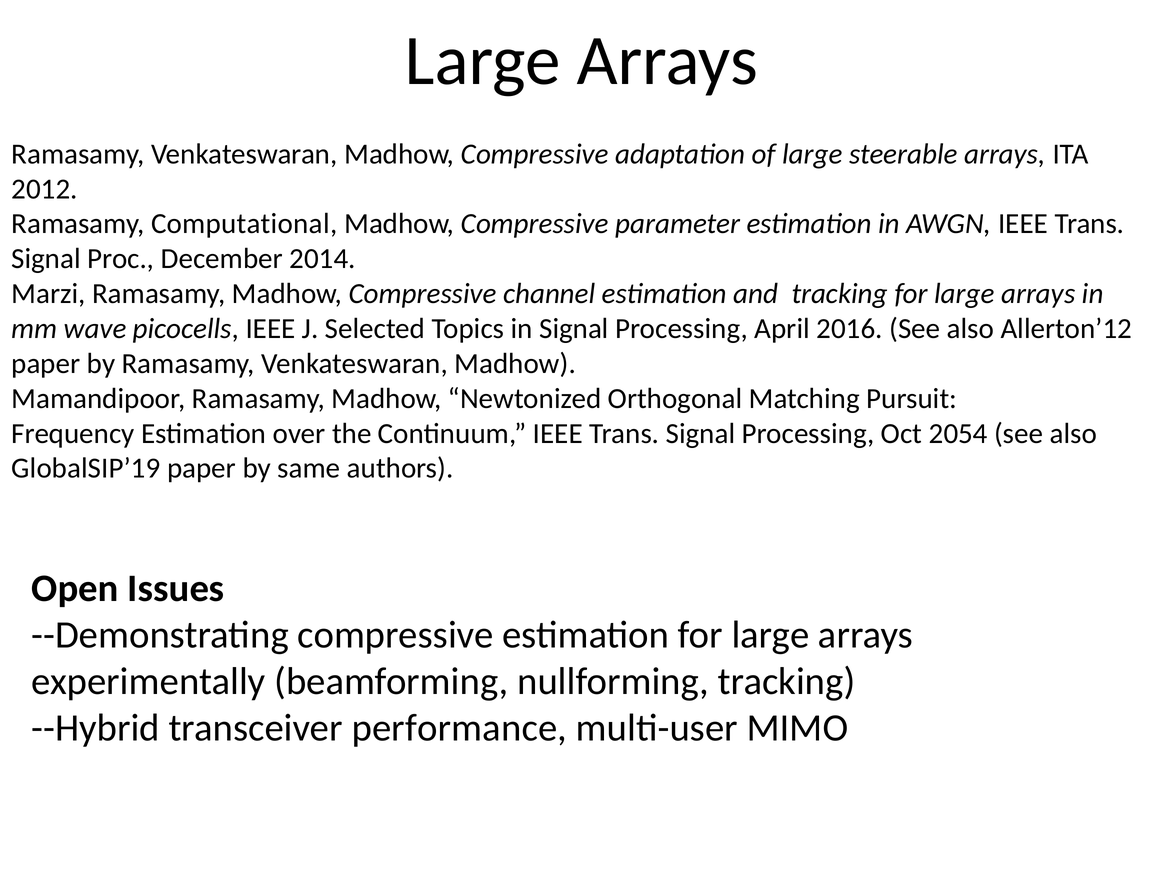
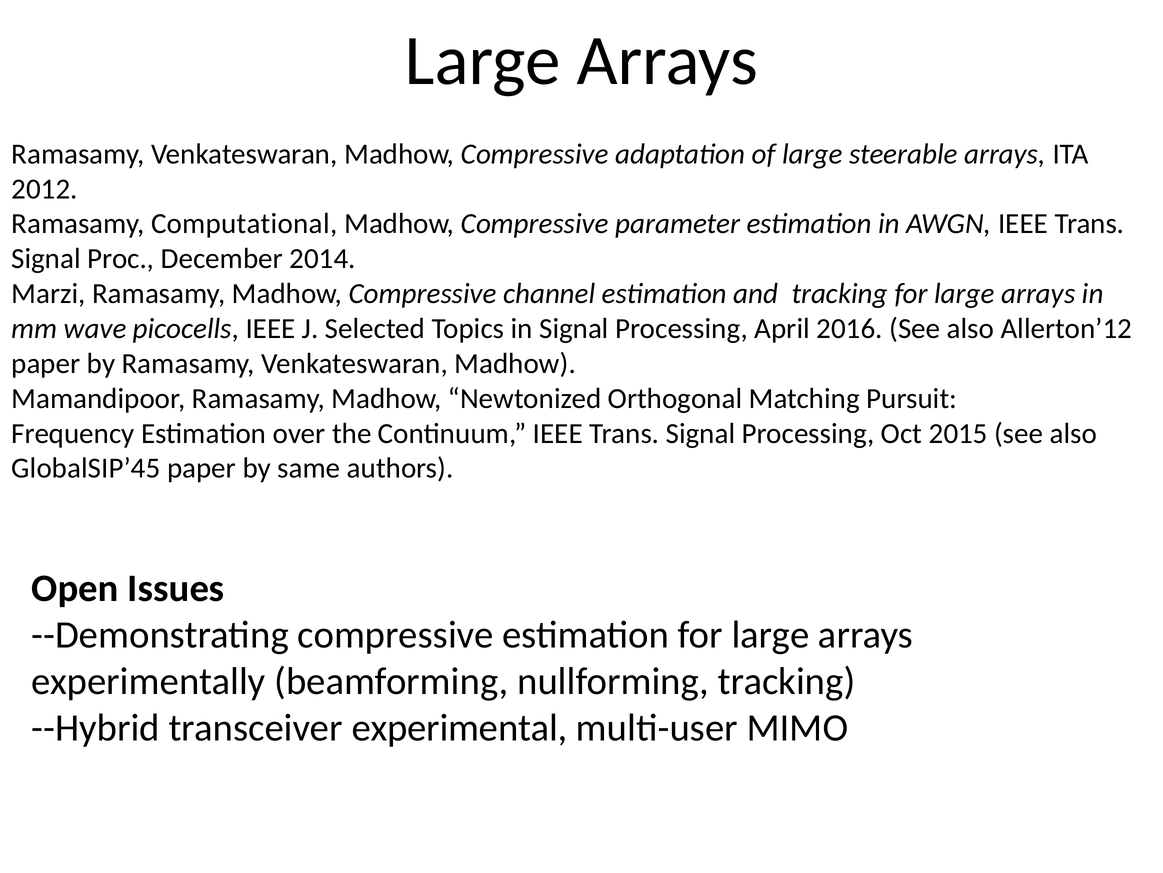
2054: 2054 -> 2015
GlobalSIP’19: GlobalSIP’19 -> GlobalSIP’45
performance: performance -> experimental
